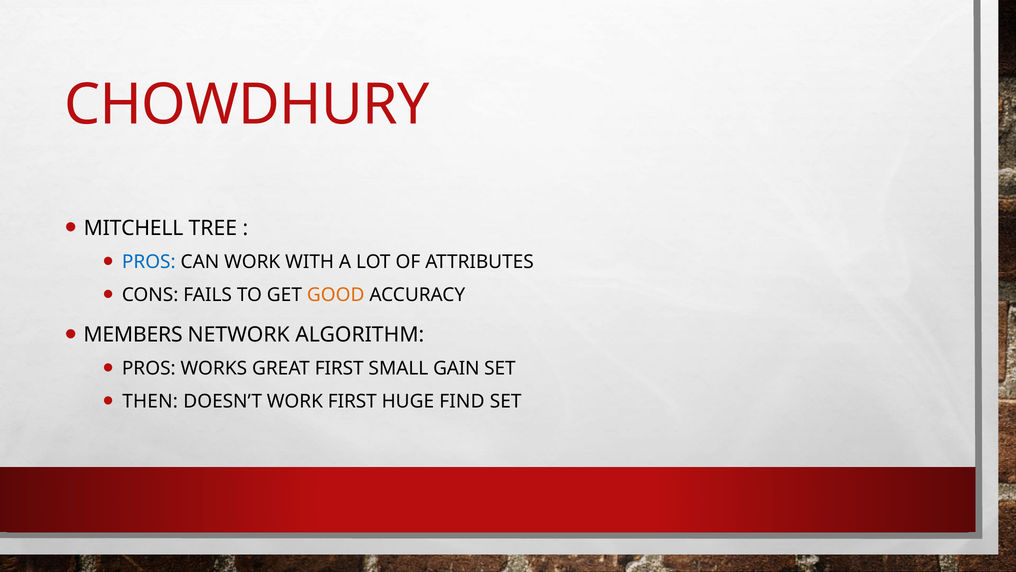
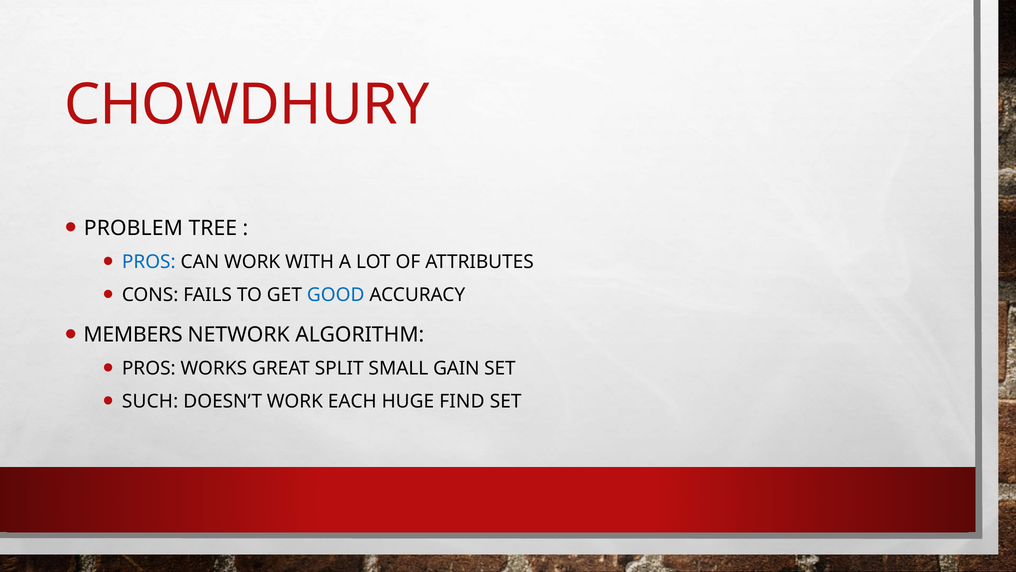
MITCHELL: MITCHELL -> PROBLEM
GOOD colour: orange -> blue
GREAT FIRST: FIRST -> SPLIT
THEN: THEN -> SUCH
WORK FIRST: FIRST -> EACH
